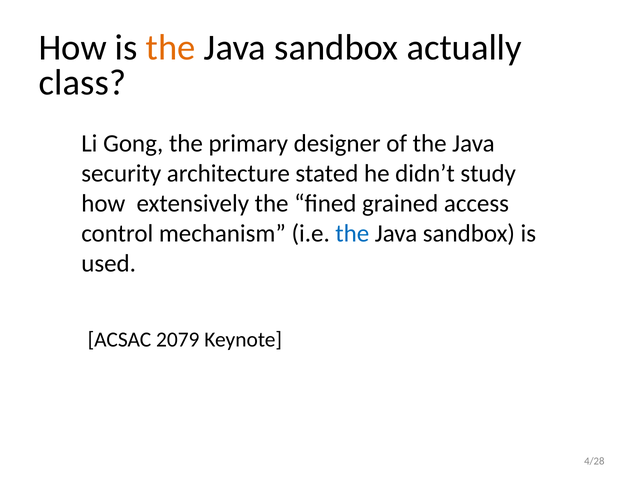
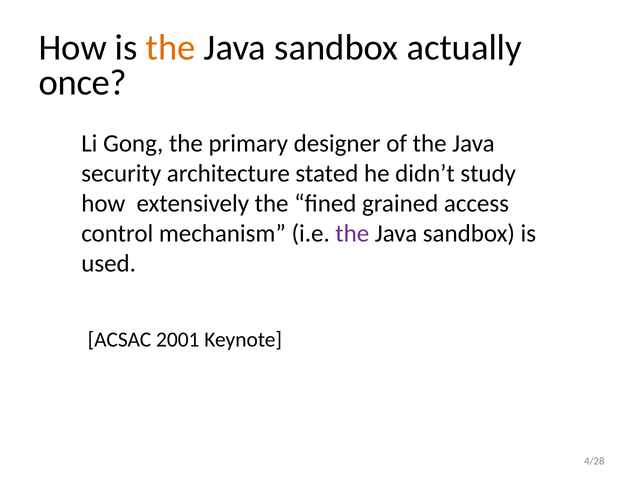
class: class -> once
the at (352, 233) colour: blue -> purple
2079: 2079 -> 2001
